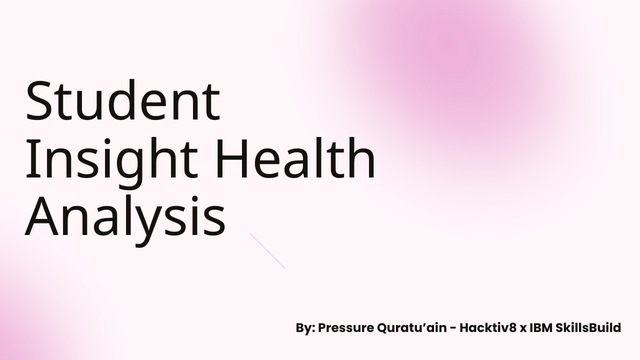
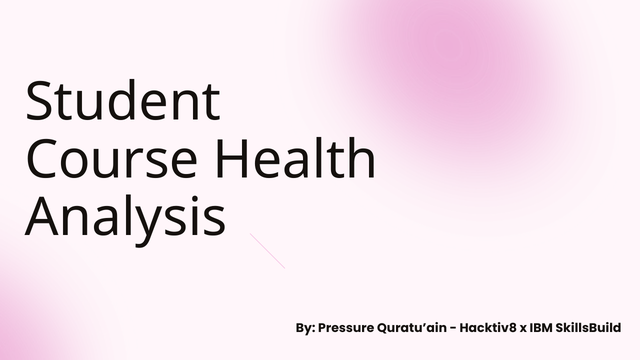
Insight: Insight -> Course
